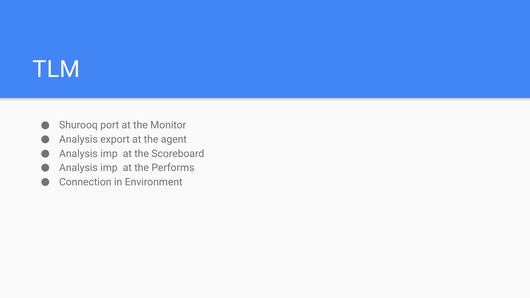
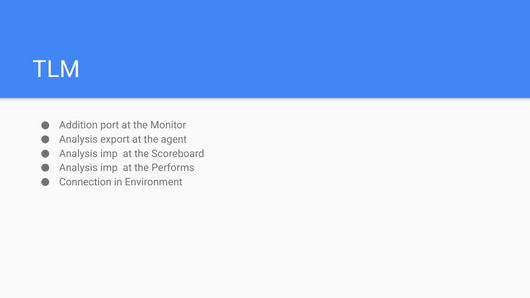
Shurooq: Shurooq -> Addition
